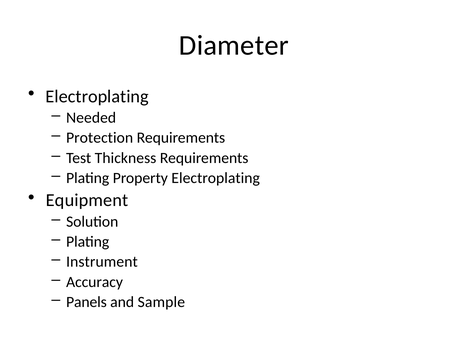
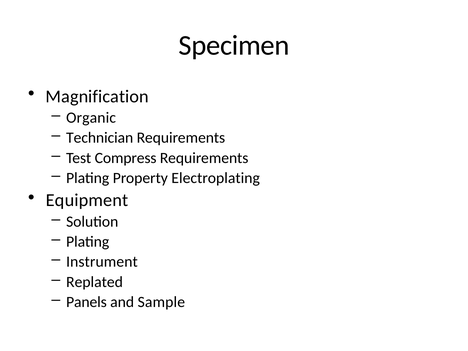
Diameter: Diameter -> Specimen
Electroplating at (97, 96): Electroplating -> Magnification
Needed: Needed -> Organic
Protection: Protection -> Technician
Thickness: Thickness -> Compress
Accuracy: Accuracy -> Replated
